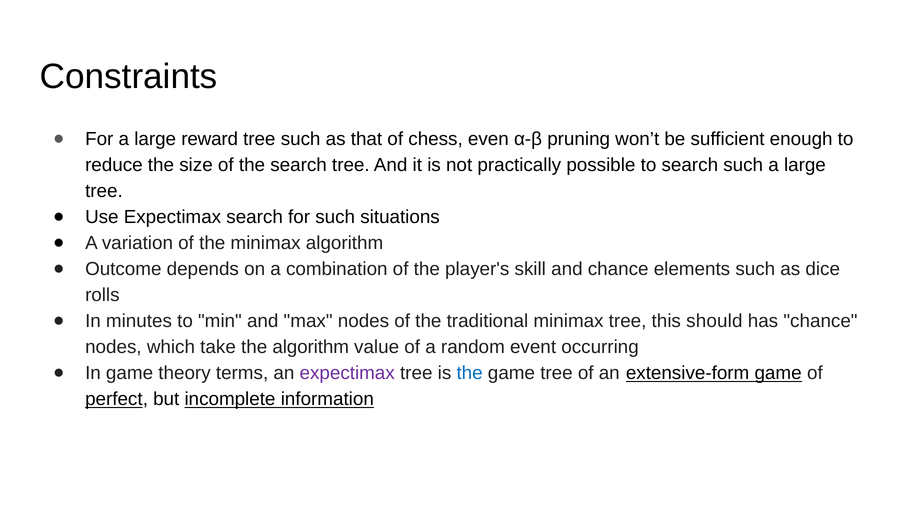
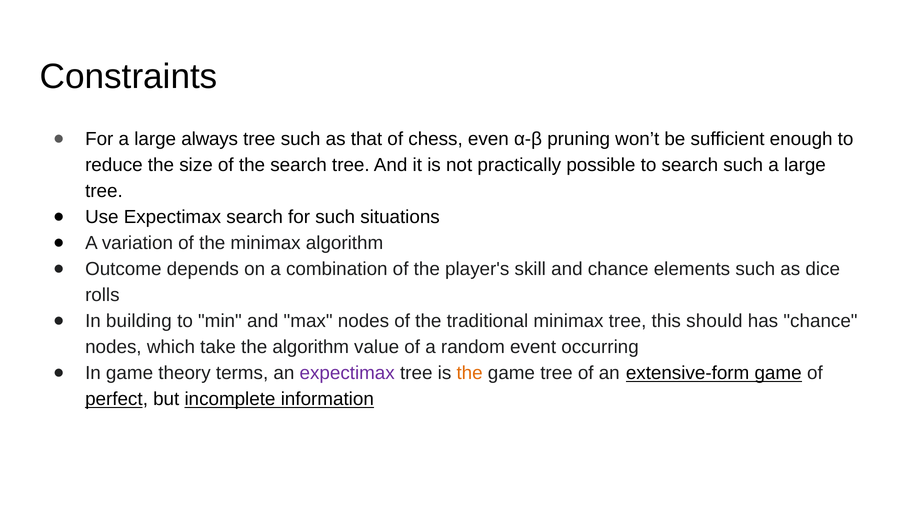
reward: reward -> always
minutes: minutes -> building
the at (470, 373) colour: blue -> orange
